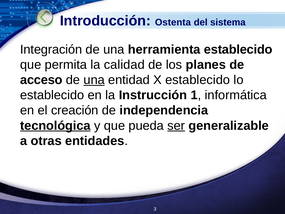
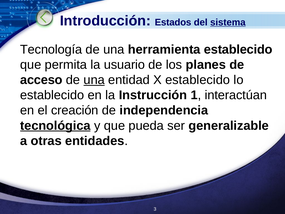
Ostenta: Ostenta -> Estados
sistema underline: none -> present
Integración: Integración -> Tecnología
calidad: calidad -> usuario
informática: informática -> interactúan
ser underline: present -> none
